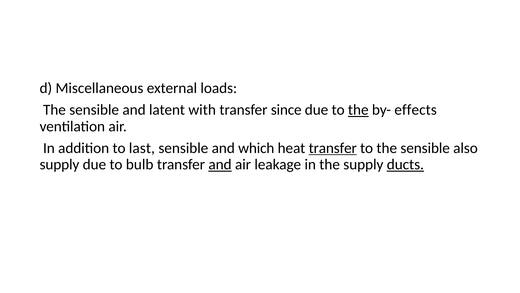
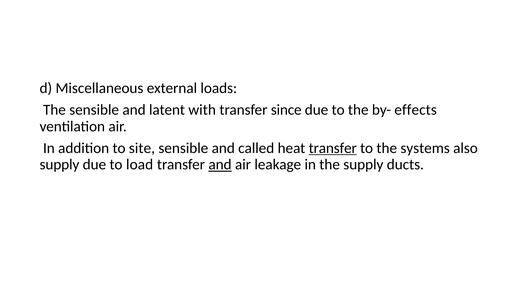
the at (358, 110) underline: present -> none
last: last -> site
which: which -> called
to the sensible: sensible -> systems
bulb: bulb -> load
ducts underline: present -> none
